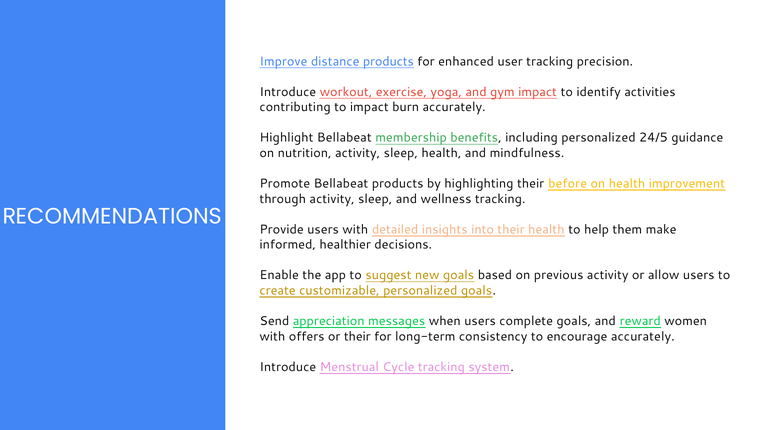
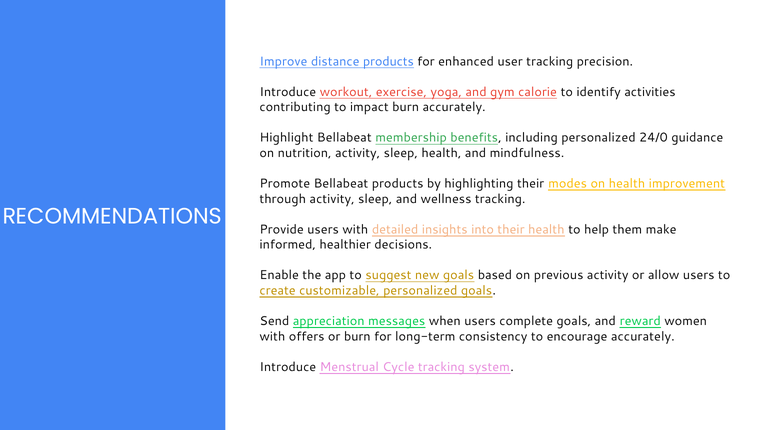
gym impact: impact -> calorie
24/5: 24/5 -> 24/0
before: before -> modes
or their: their -> burn
